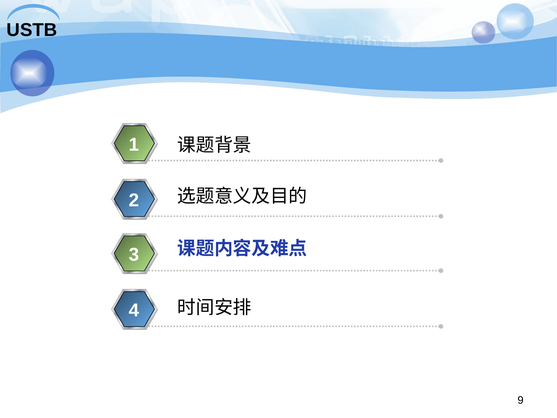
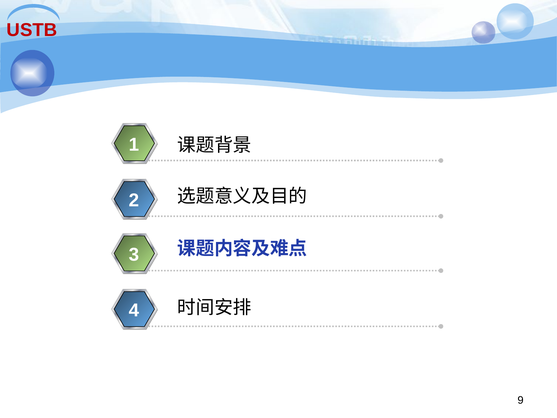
USTB colour: black -> red
